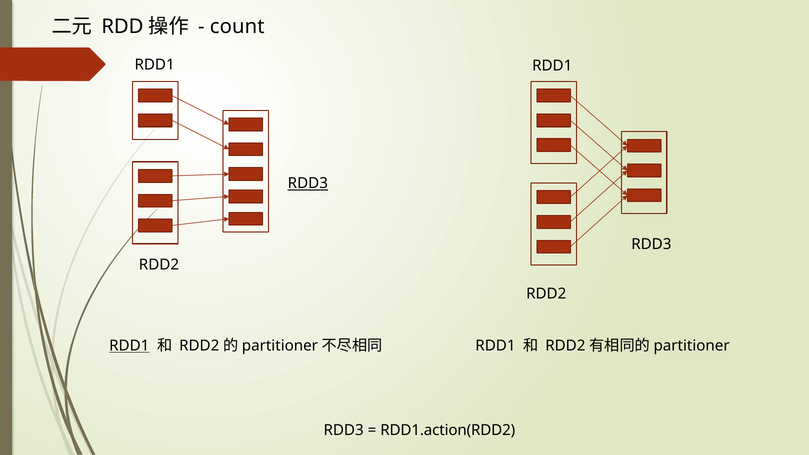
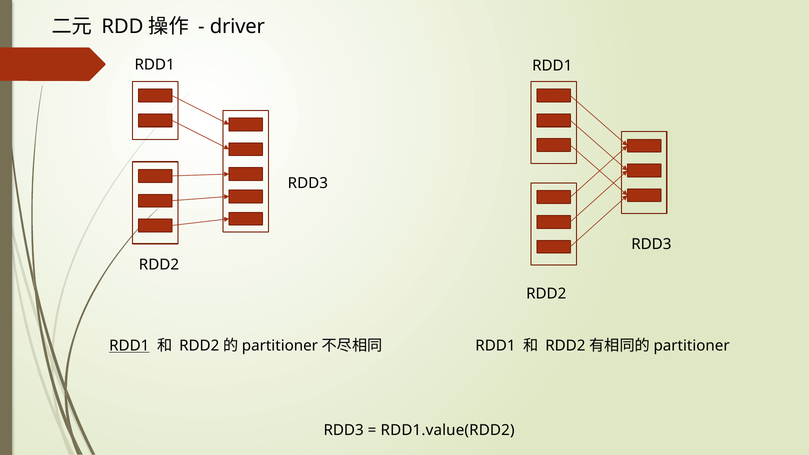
count: count -> driver
RDD3 at (308, 183) underline: present -> none
RDD1.action(RDD2: RDD1.action(RDD2 -> RDD1.value(RDD2
